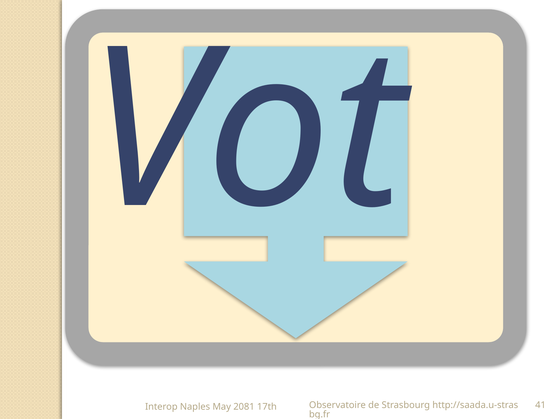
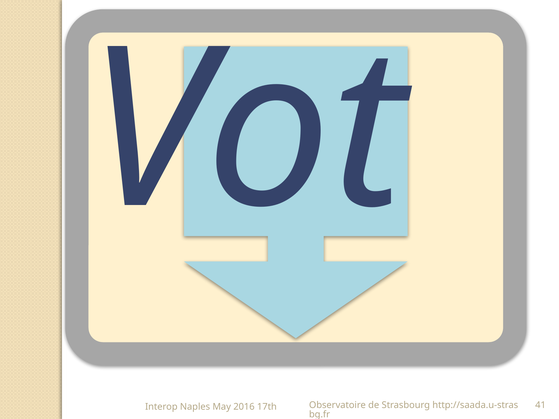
2081: 2081 -> 2016
